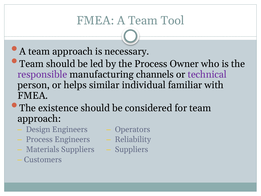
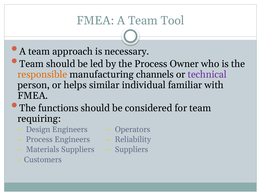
responsible colour: purple -> orange
existence: existence -> functions
approach at (39, 118): approach -> requiring
